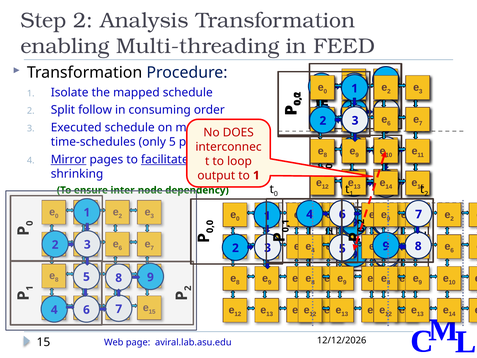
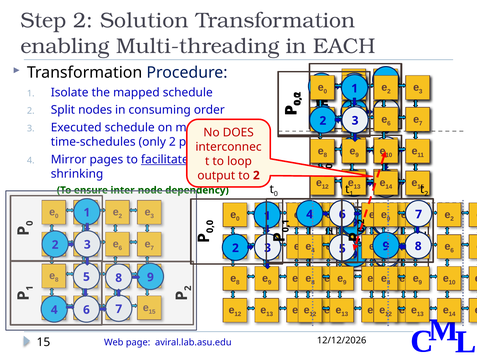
Analysis: Analysis -> Solution
FEED: FEED -> EACH
follow: follow -> nodes
only 5: 5 -> 2
Mirror underline: present -> none
to 1: 1 -> 2
